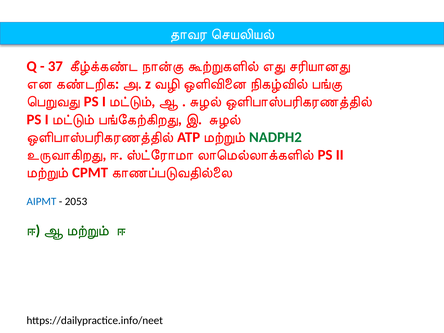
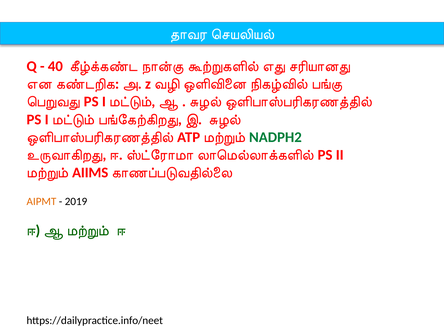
37: 37 -> 40
CPMT: CPMT -> AIIMS
AIPMT colour: blue -> orange
2053: 2053 -> 2019
